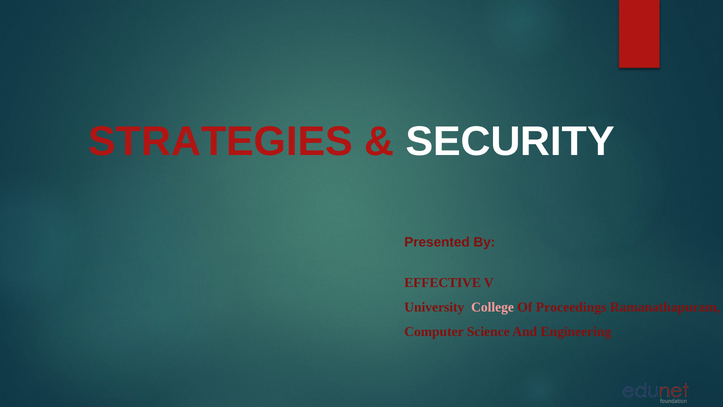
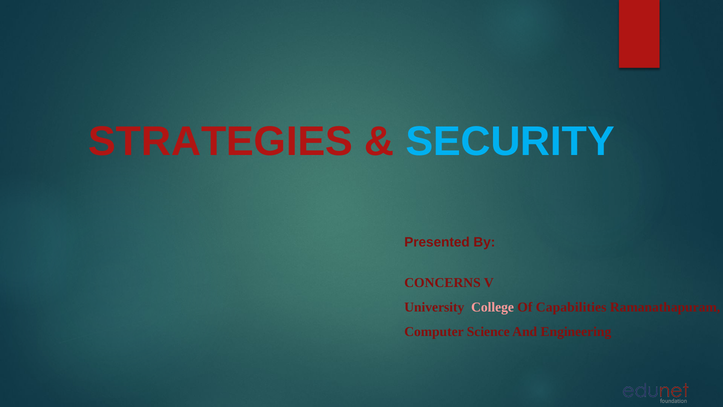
SECURITY colour: white -> light blue
EFFECTIVE: EFFECTIVE -> CONCERNS
Proceedings: Proceedings -> Capabilities
